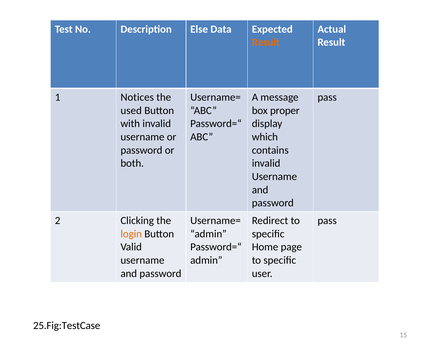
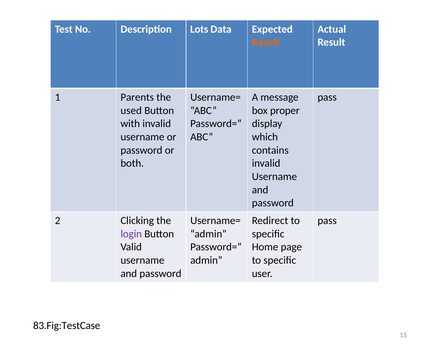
Else: Else -> Lots
Notices: Notices -> Parents
login colour: orange -> purple
25.Fig:TestCase: 25.Fig:TestCase -> 83.Fig:TestCase
